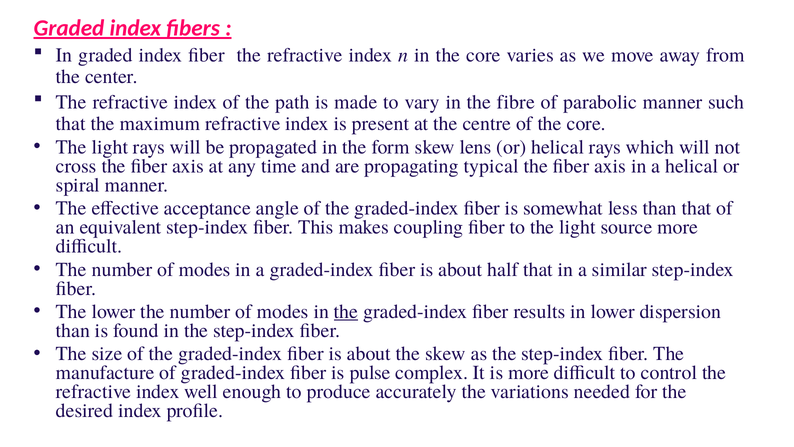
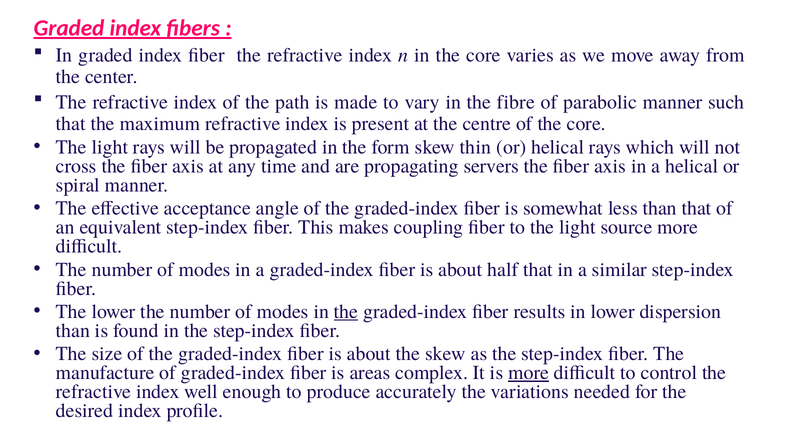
lens: lens -> thin
typical: typical -> servers
pulse: pulse -> areas
more at (529, 372) underline: none -> present
